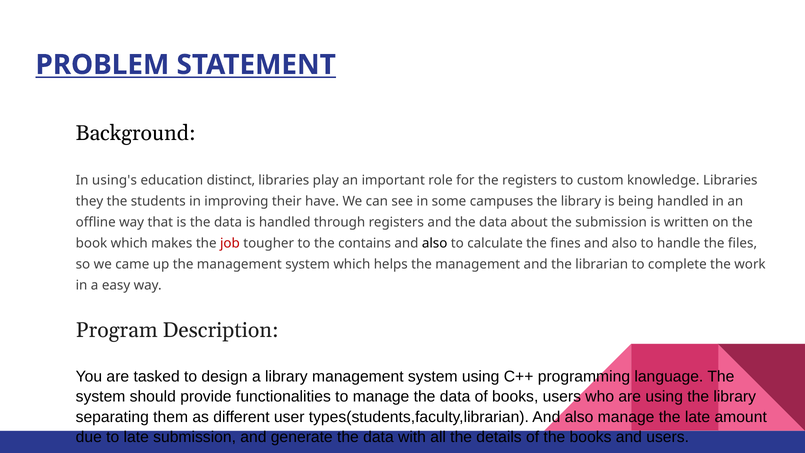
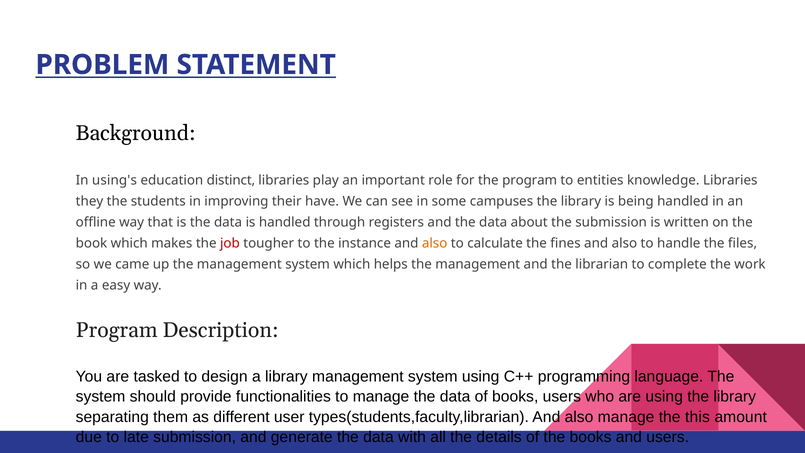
the registers: registers -> program
custom: custom -> entities
contains: contains -> instance
also at (435, 243) colour: black -> orange
the late: late -> this
